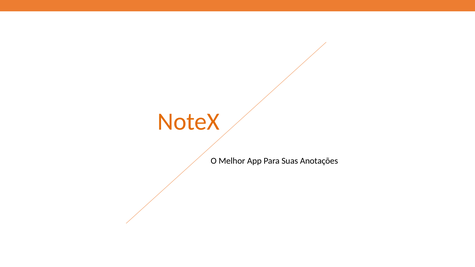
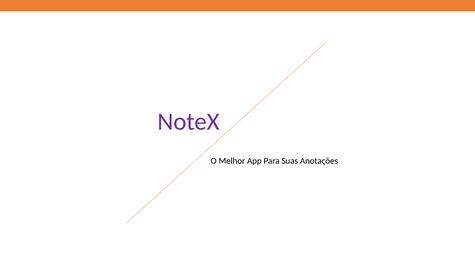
NoteX colour: orange -> purple
